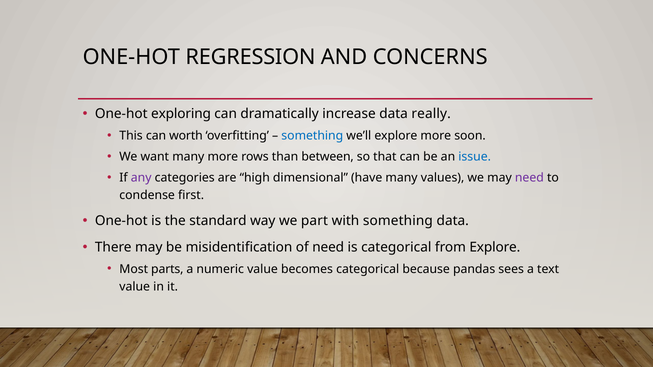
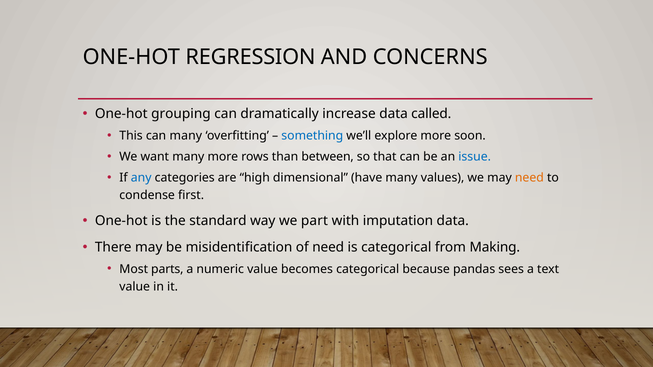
exploring: exploring -> grouping
really: really -> called
can worth: worth -> many
any colour: purple -> blue
need at (529, 178) colour: purple -> orange
with something: something -> imputation
from Explore: Explore -> Making
